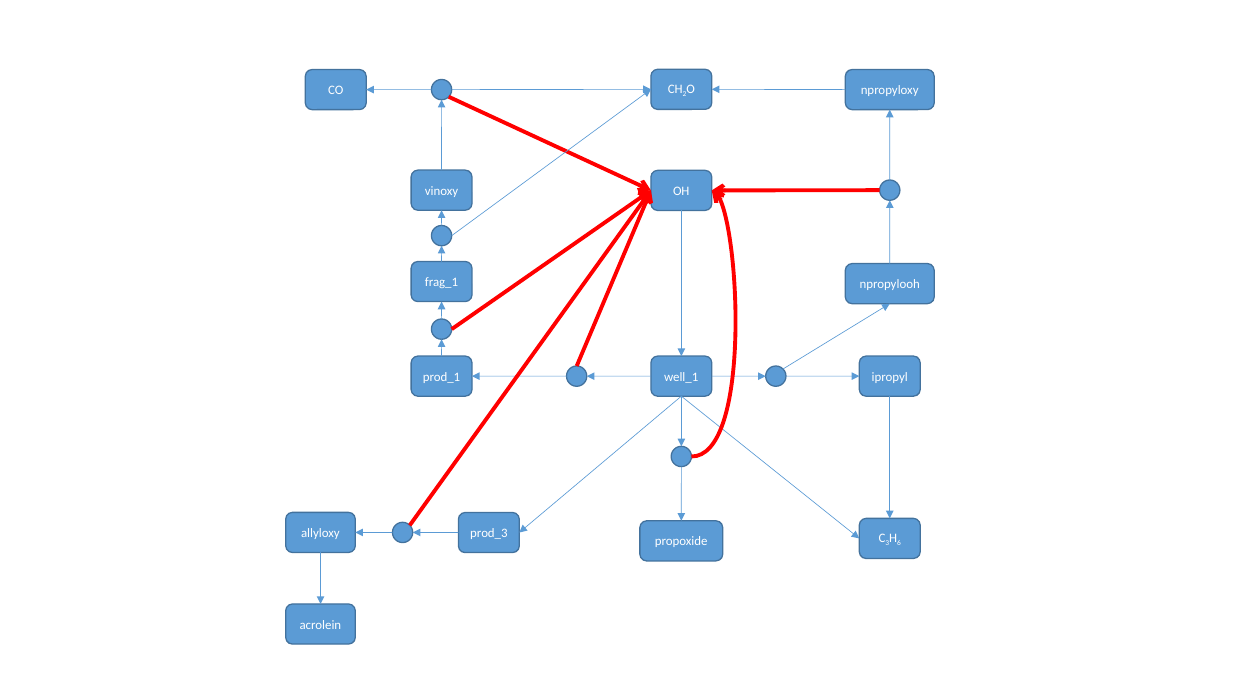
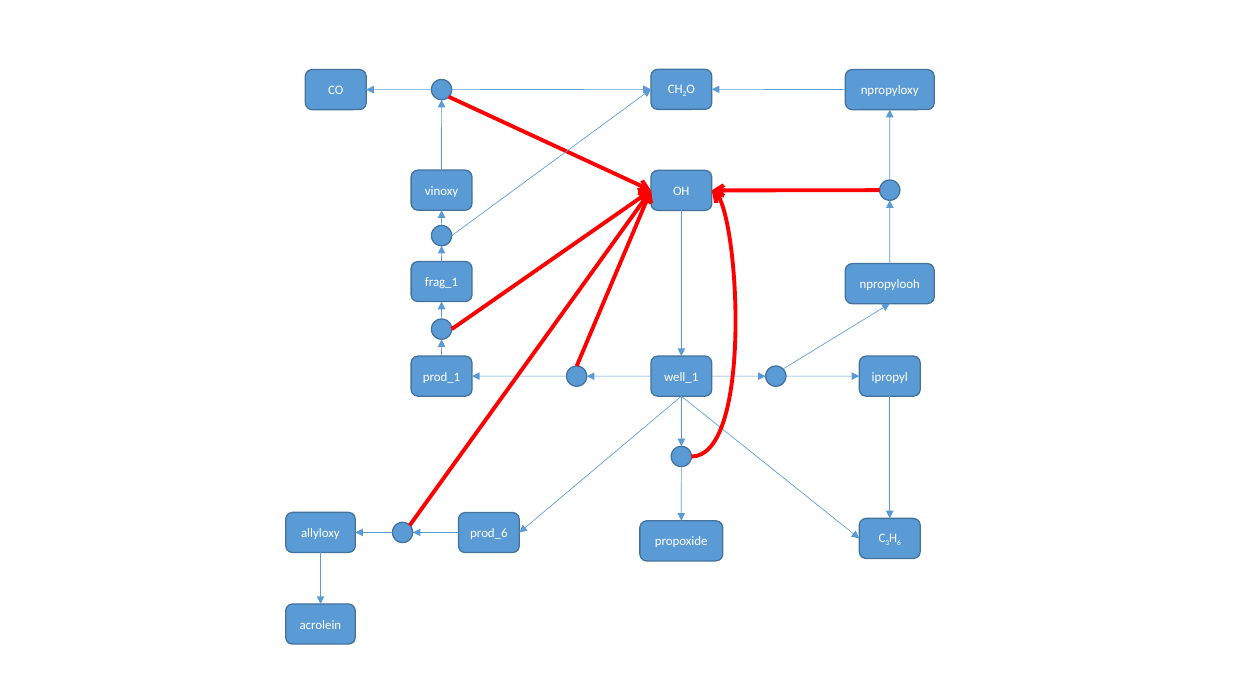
prod_3: prod_3 -> prod_6
